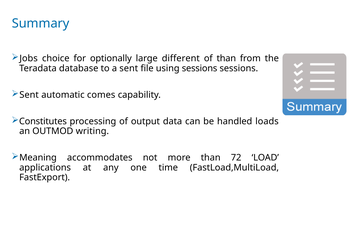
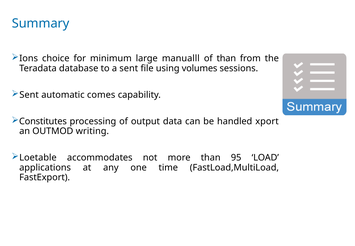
Jobs: Jobs -> Ions
optionally: optionally -> minimum
different: different -> manualll
using sessions: sessions -> volumes
loads: loads -> xport
Meaning: Meaning -> Loetable
72: 72 -> 95
